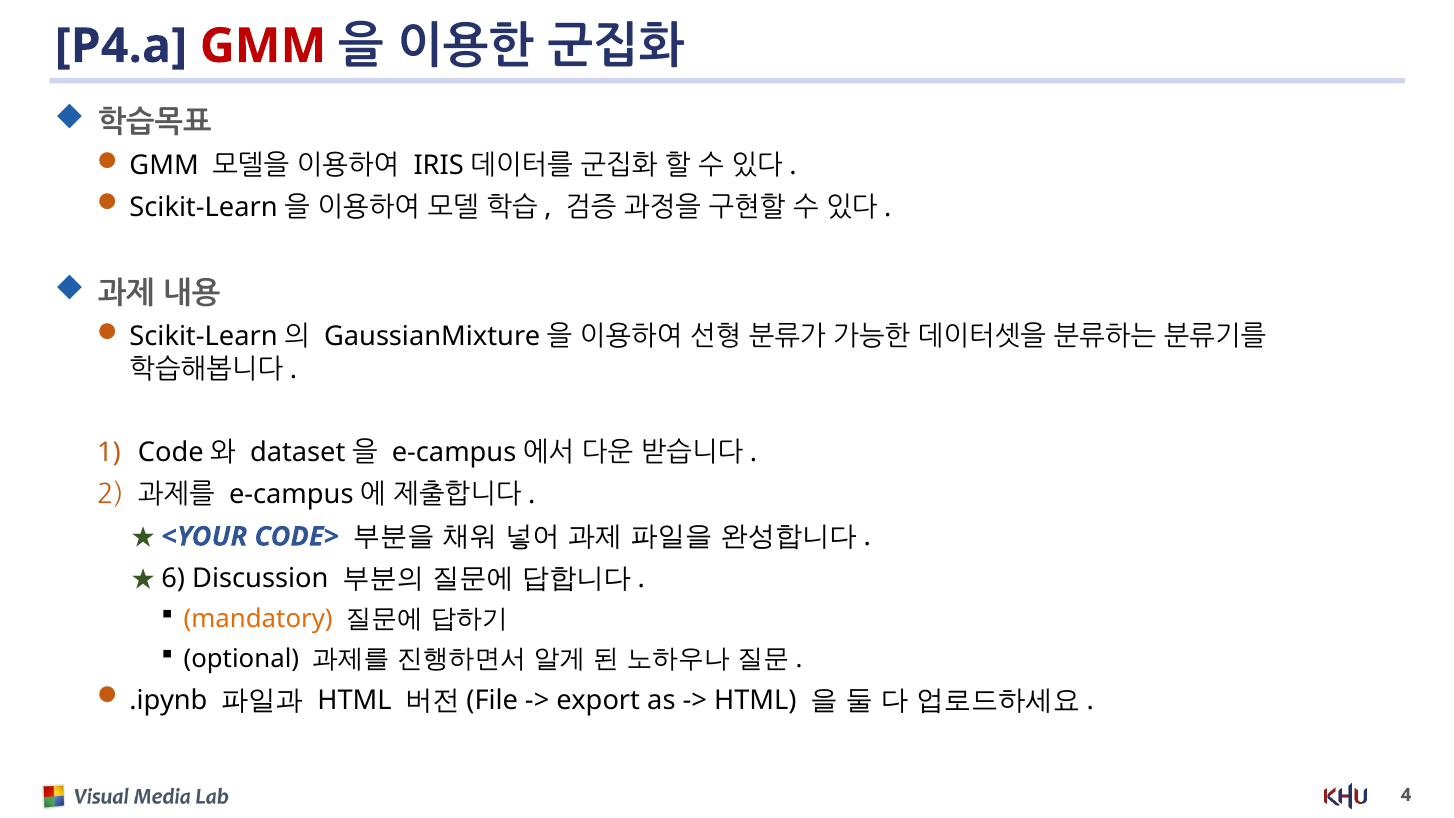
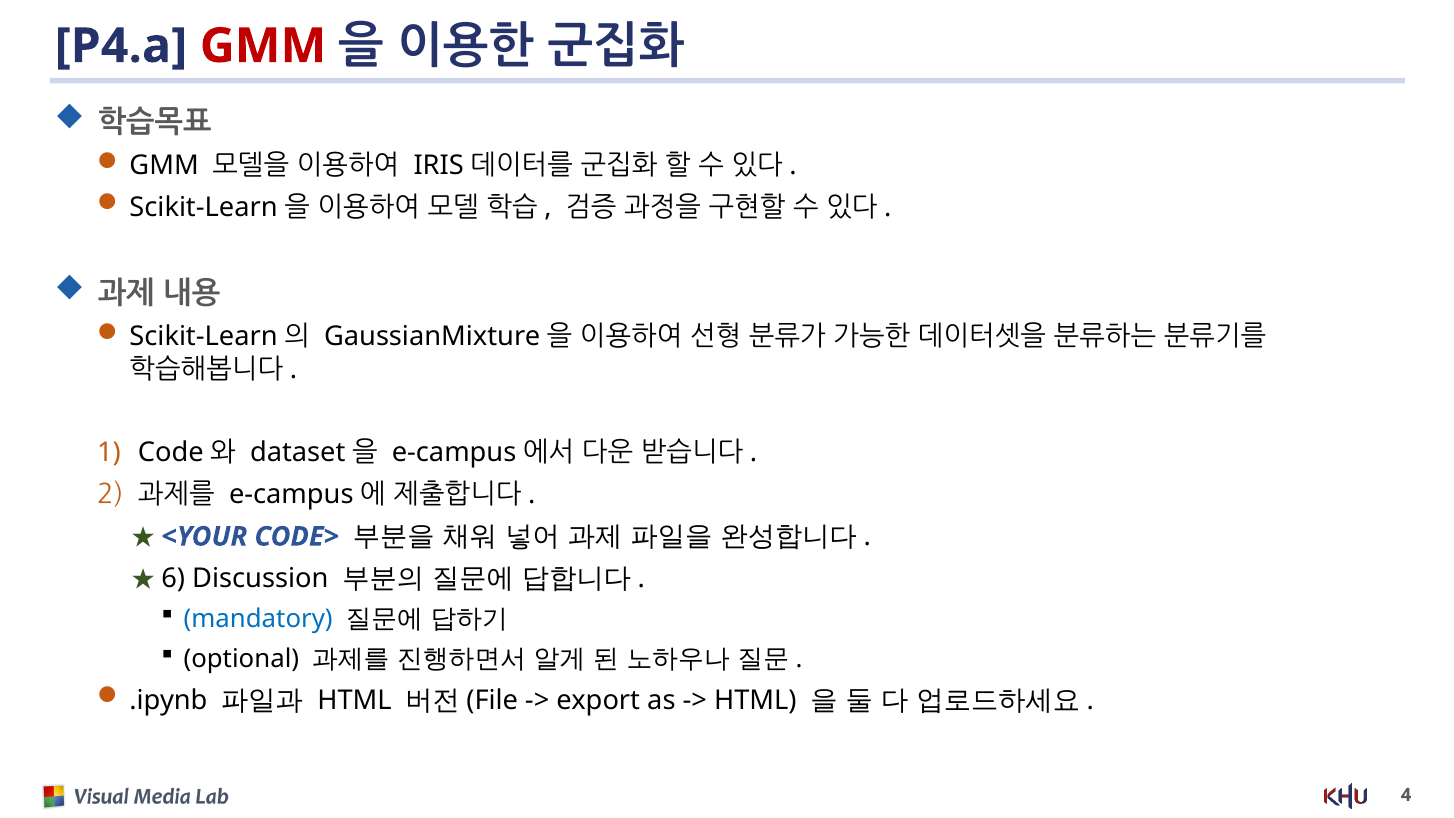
mandatory colour: orange -> blue
